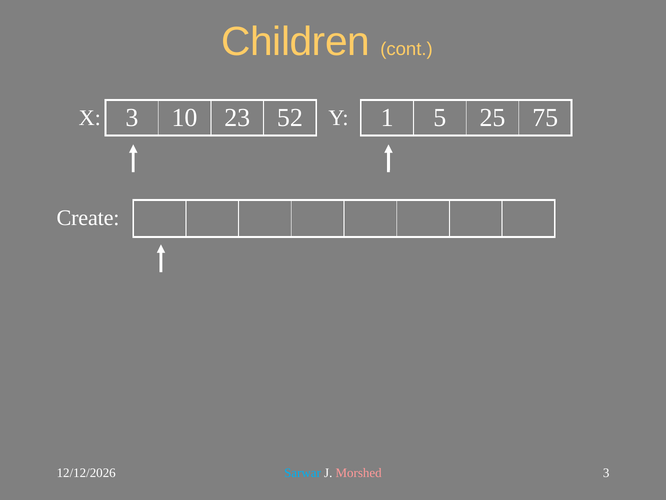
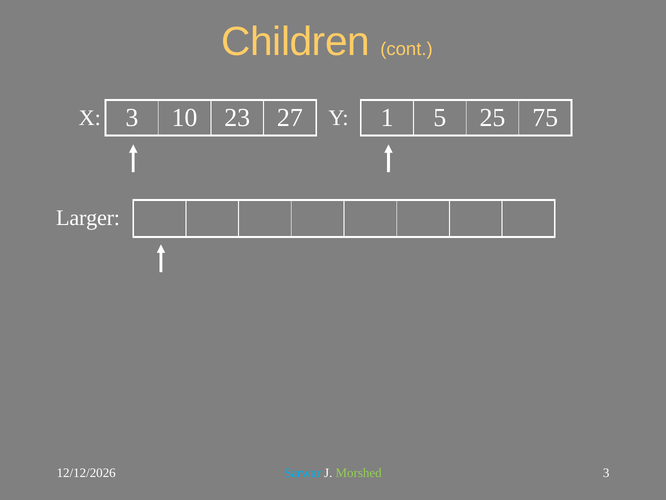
52: 52 -> 27
Create: Create -> Larger
Morshed colour: pink -> light green
